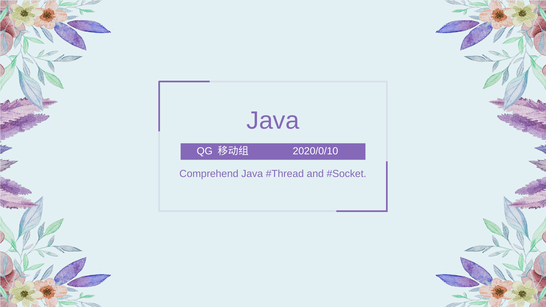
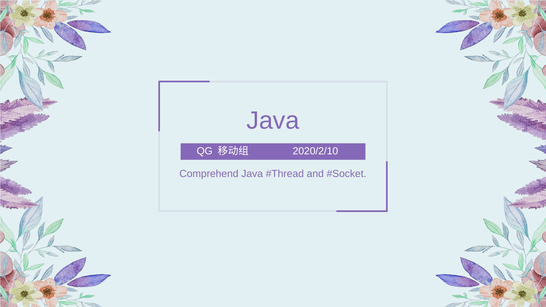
2020/0/10: 2020/0/10 -> 2020/2/10
